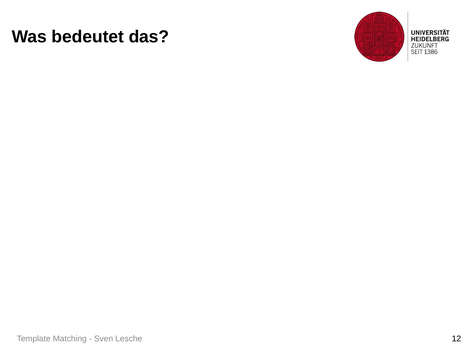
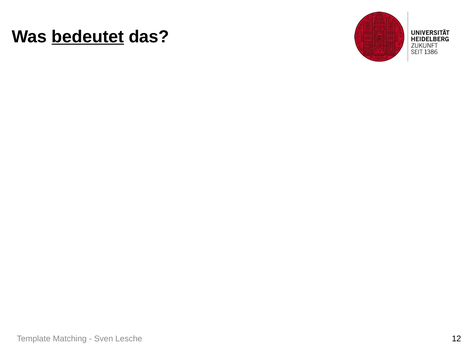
bedeutet underline: none -> present
